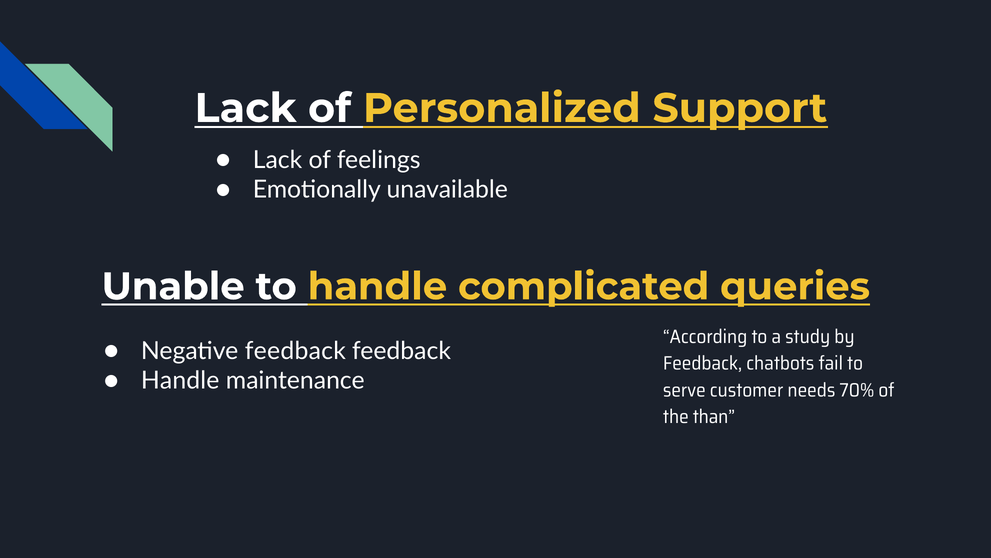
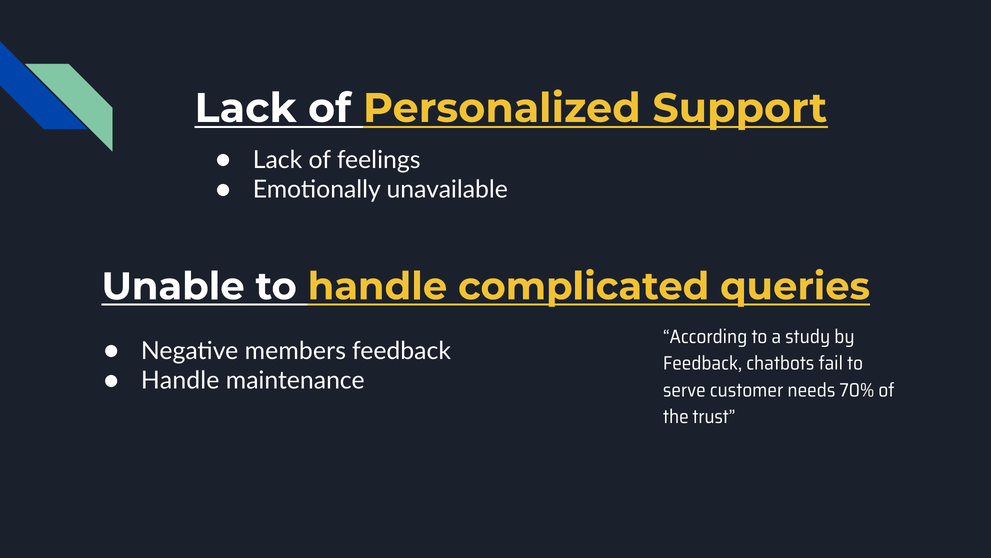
Negative feedback: feedback -> members
than: than -> trust
